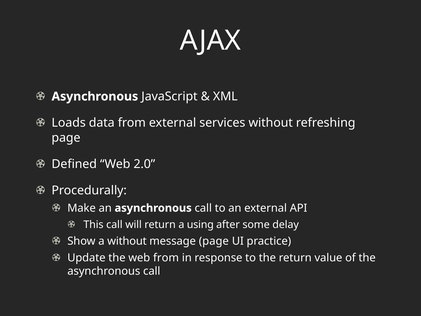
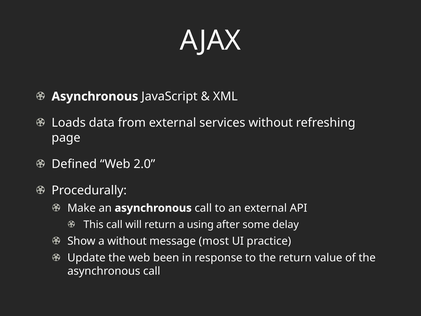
message page: page -> most
web from: from -> been
